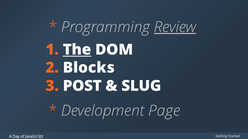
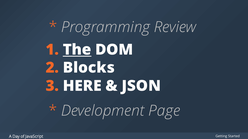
Review underline: present -> none
POST: POST -> HERE
SLUG: SLUG -> JSON
